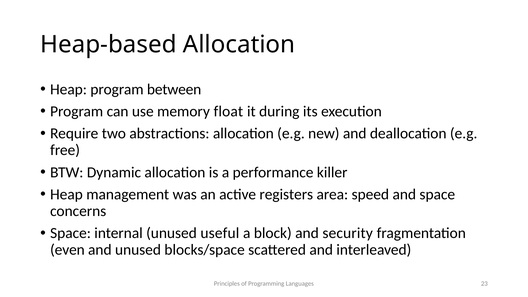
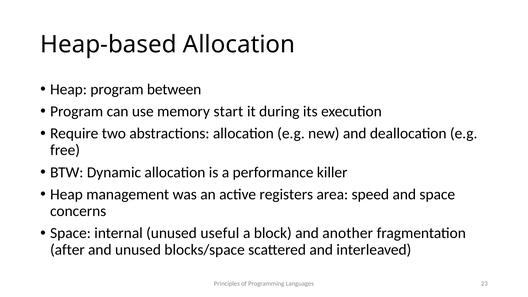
float: float -> start
security: security -> another
even: even -> after
